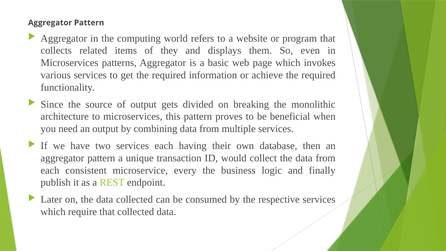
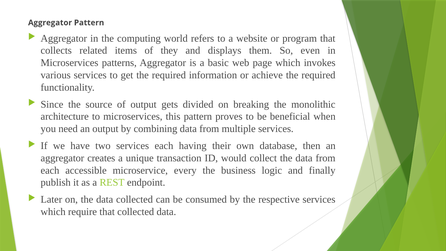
pattern at (101, 158): pattern -> creates
consistent: consistent -> accessible
